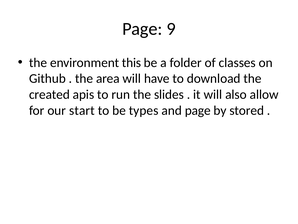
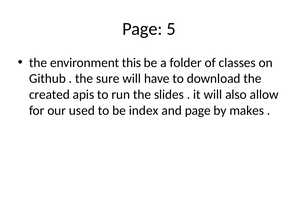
9: 9 -> 5
area: area -> sure
start: start -> used
types: types -> index
stored: stored -> makes
